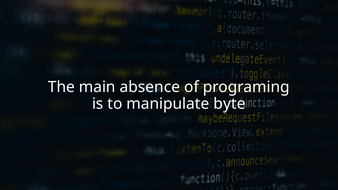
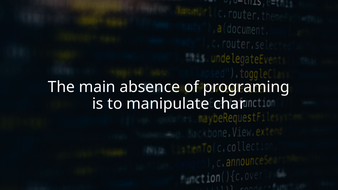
byte: byte -> char
